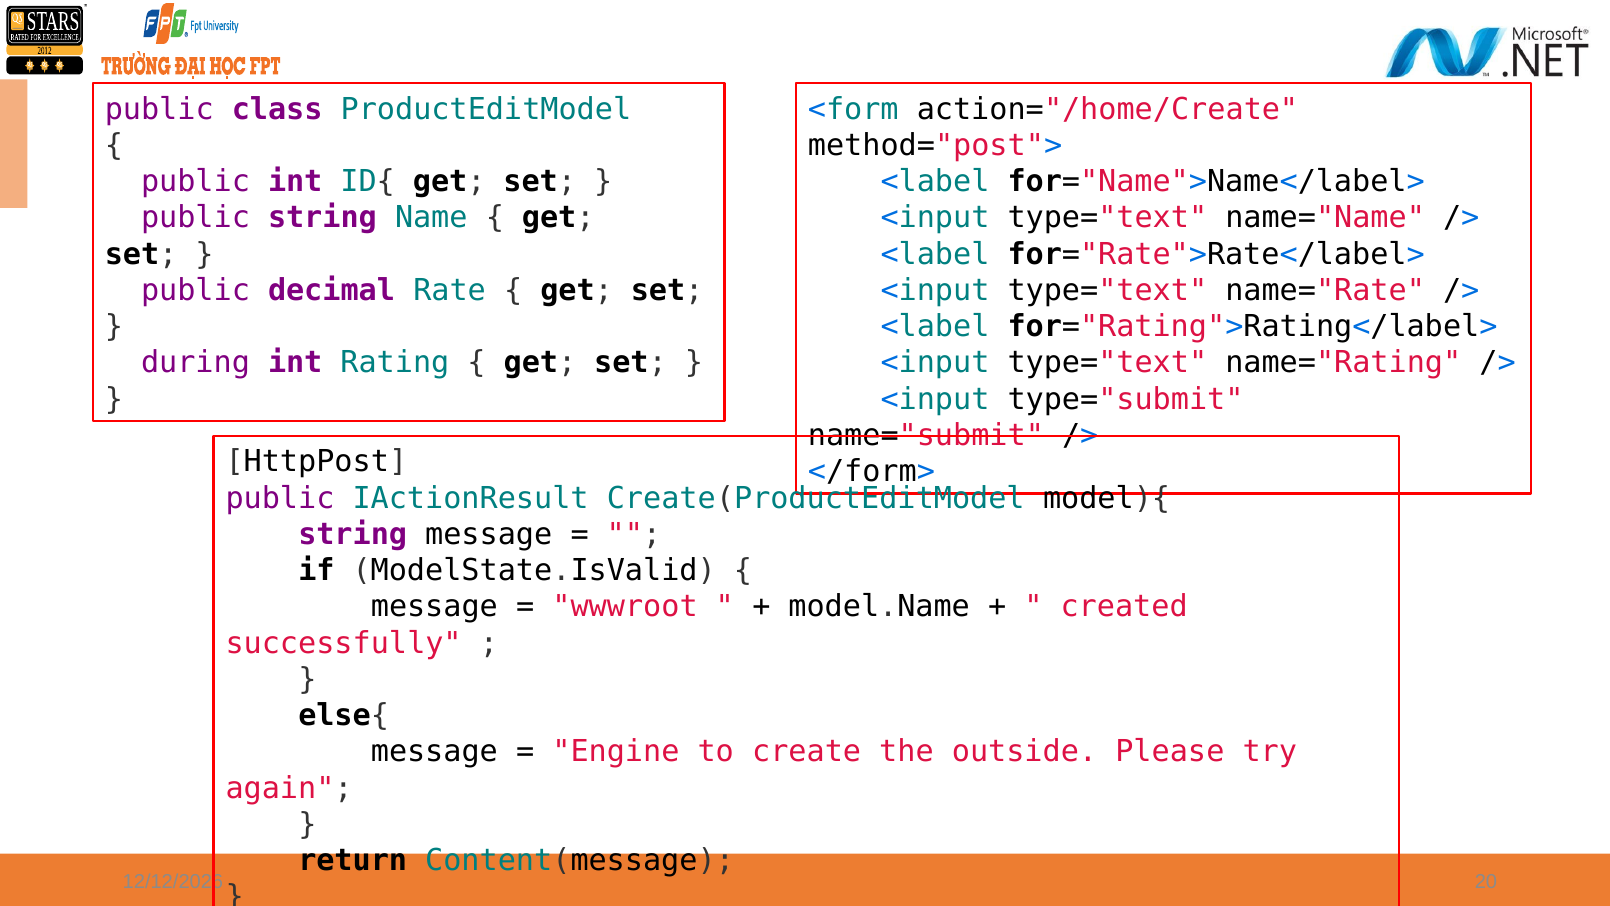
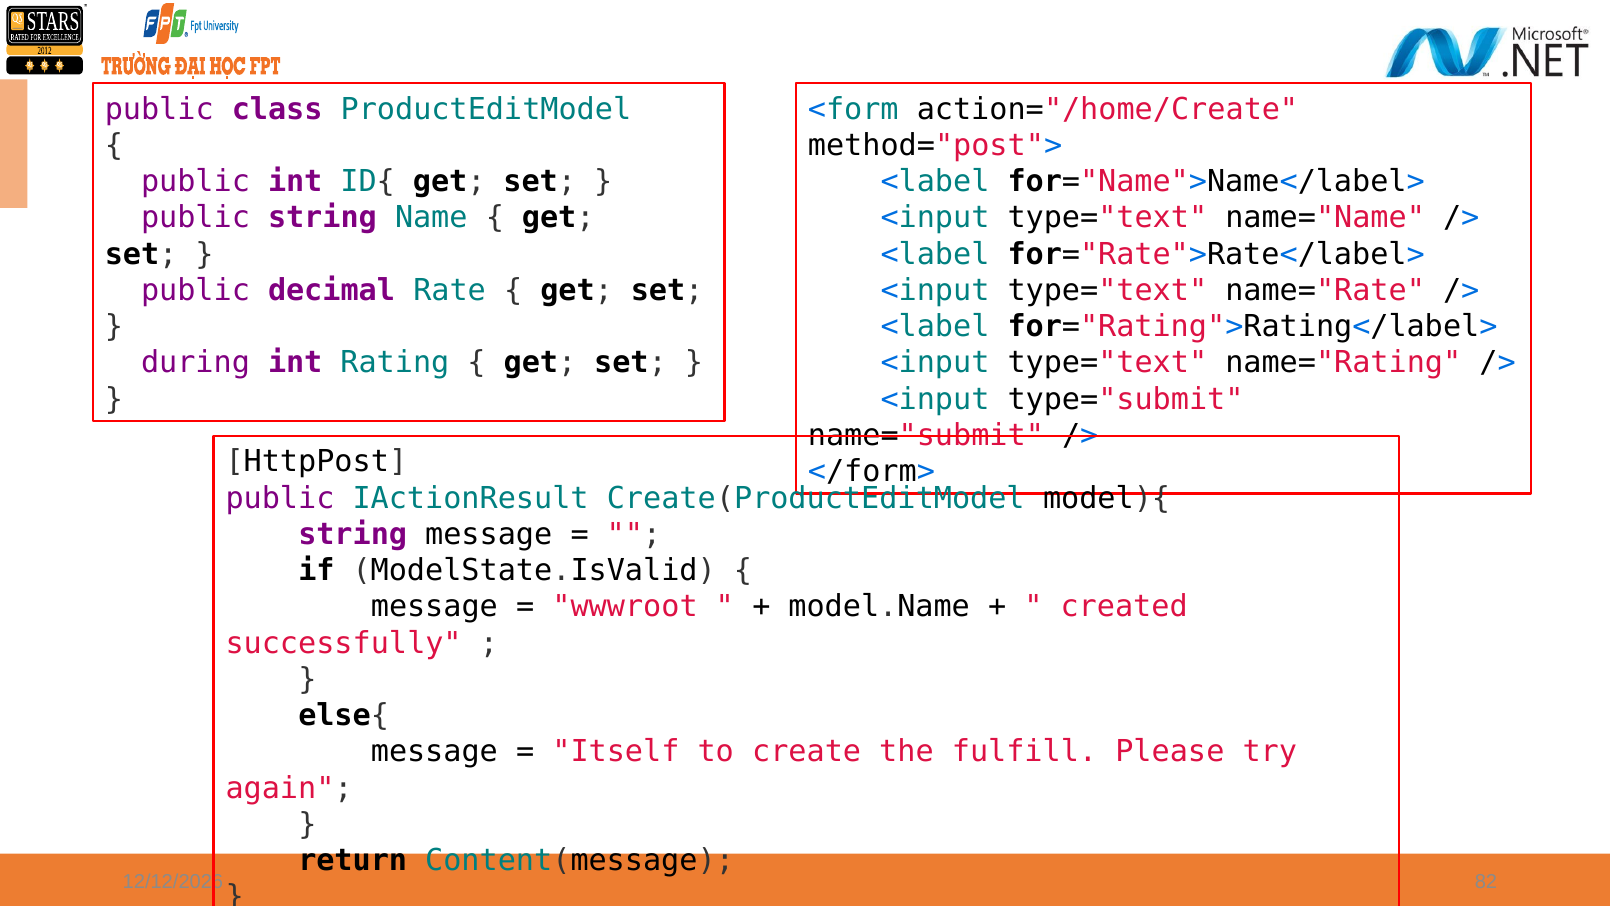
Engine: Engine -> Itself
outside: outside -> fulfill
20: 20 -> 82
